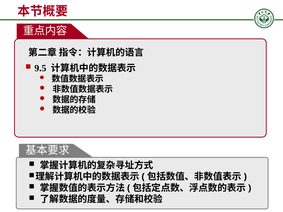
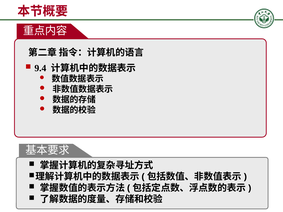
9.5: 9.5 -> 9.4
